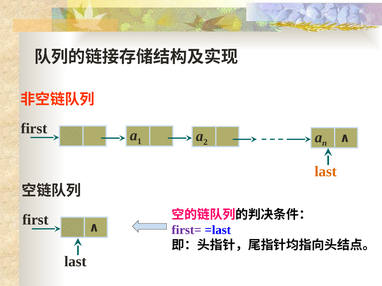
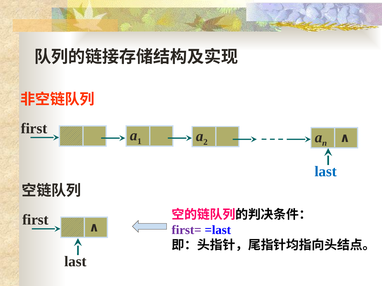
last at (326, 172) colour: orange -> blue
